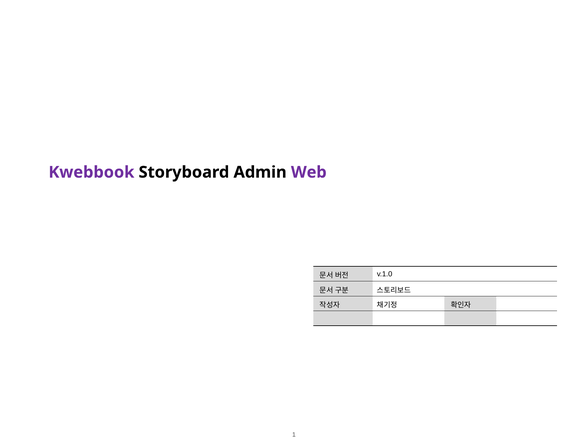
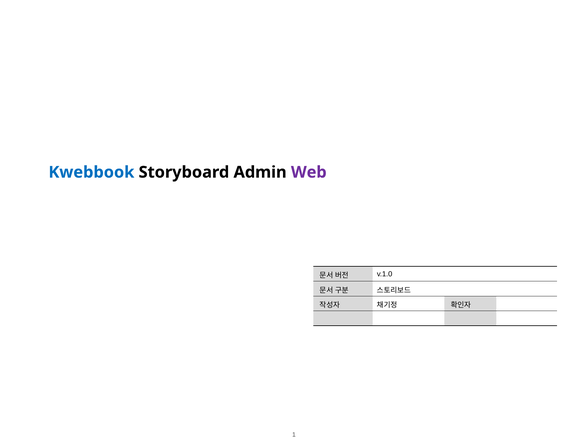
Kwebbook colour: purple -> blue
